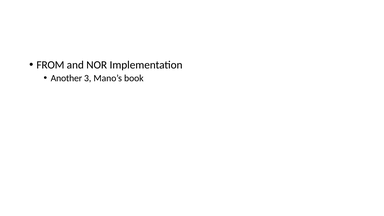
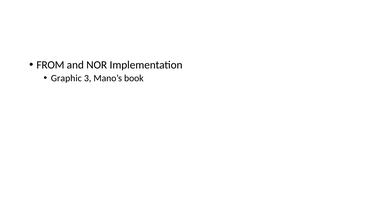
Another: Another -> Graphic
